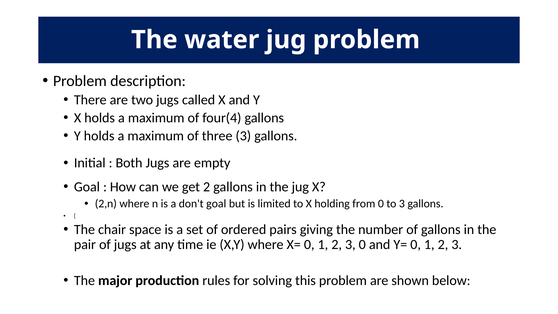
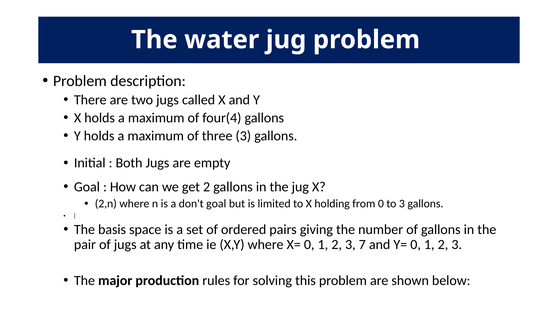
chair: chair -> basis
3 0: 0 -> 7
